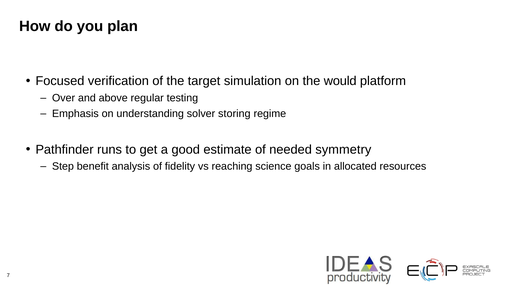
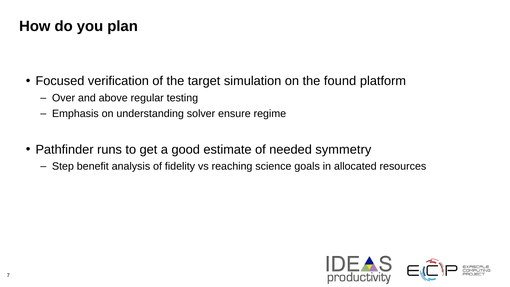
would: would -> found
storing: storing -> ensure
